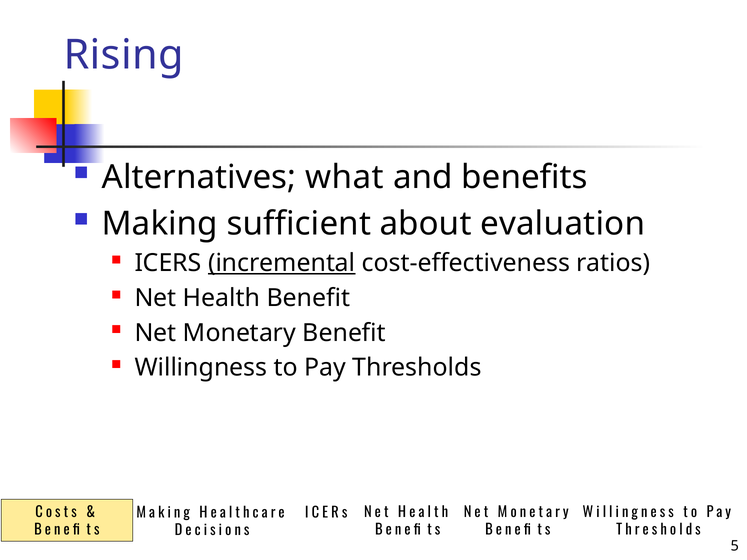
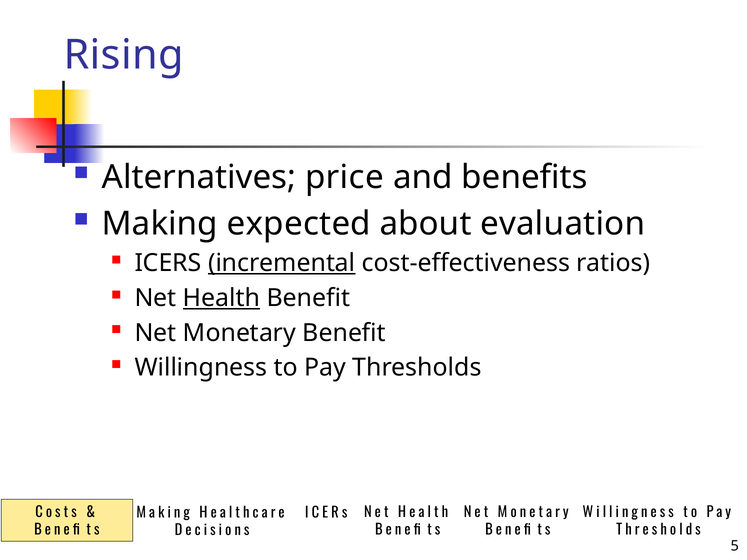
what: what -> price
sufficient: sufficient -> expected
Health at (222, 298) underline: none -> present
